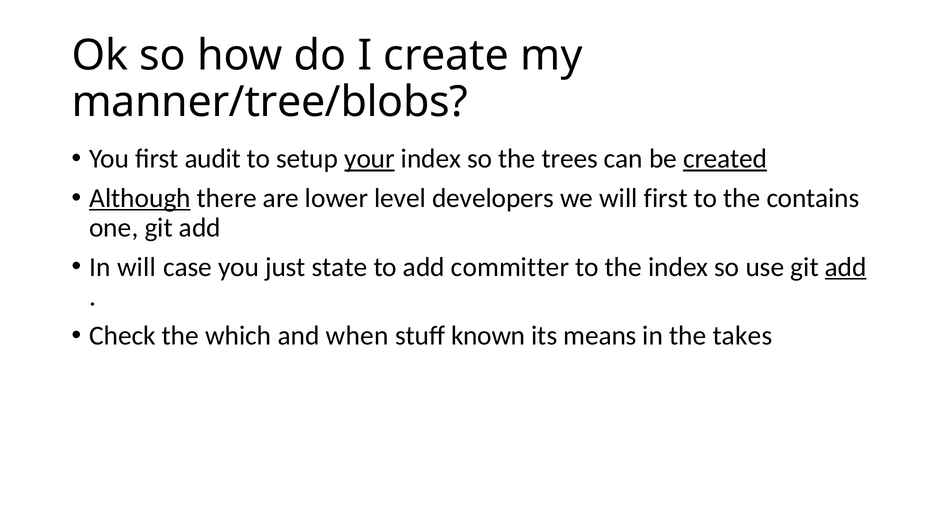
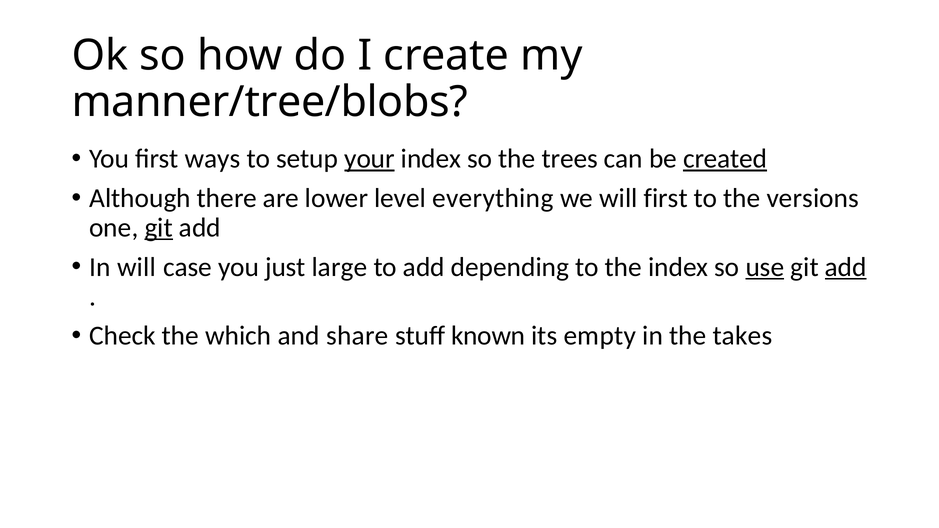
audit: audit -> ways
Although underline: present -> none
developers: developers -> everything
contains: contains -> versions
git at (159, 228) underline: none -> present
state: state -> large
committer: committer -> depending
use underline: none -> present
when: when -> share
means: means -> empty
